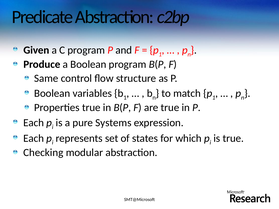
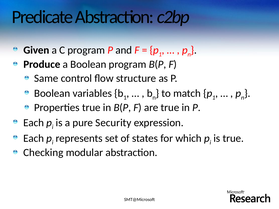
Systems: Systems -> Security
